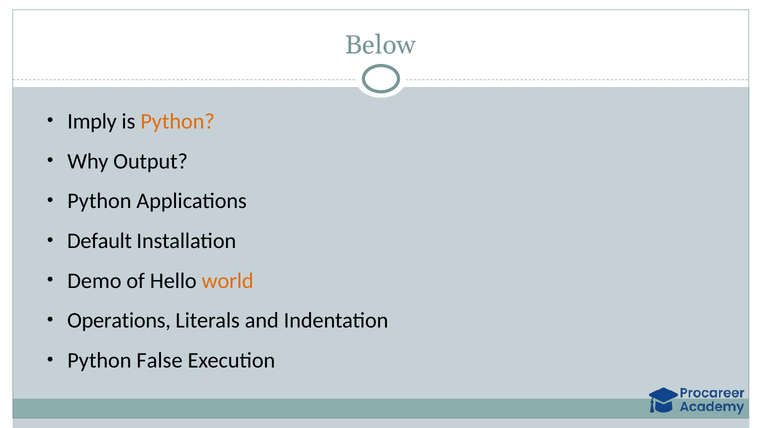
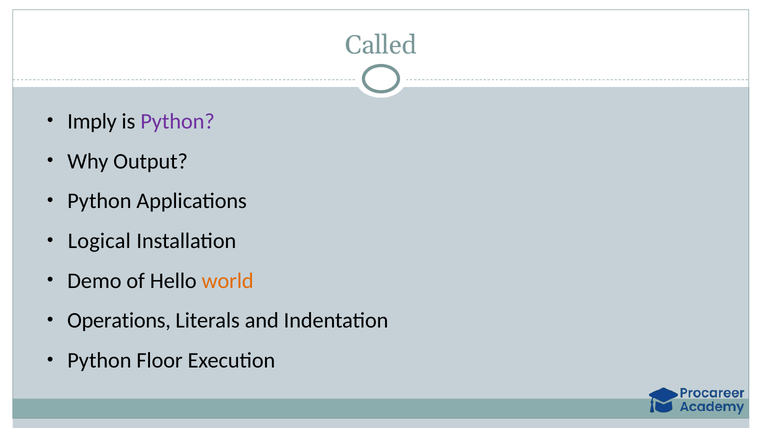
Below: Below -> Called
Python at (178, 122) colour: orange -> purple
Default: Default -> Logical
False: False -> Floor
